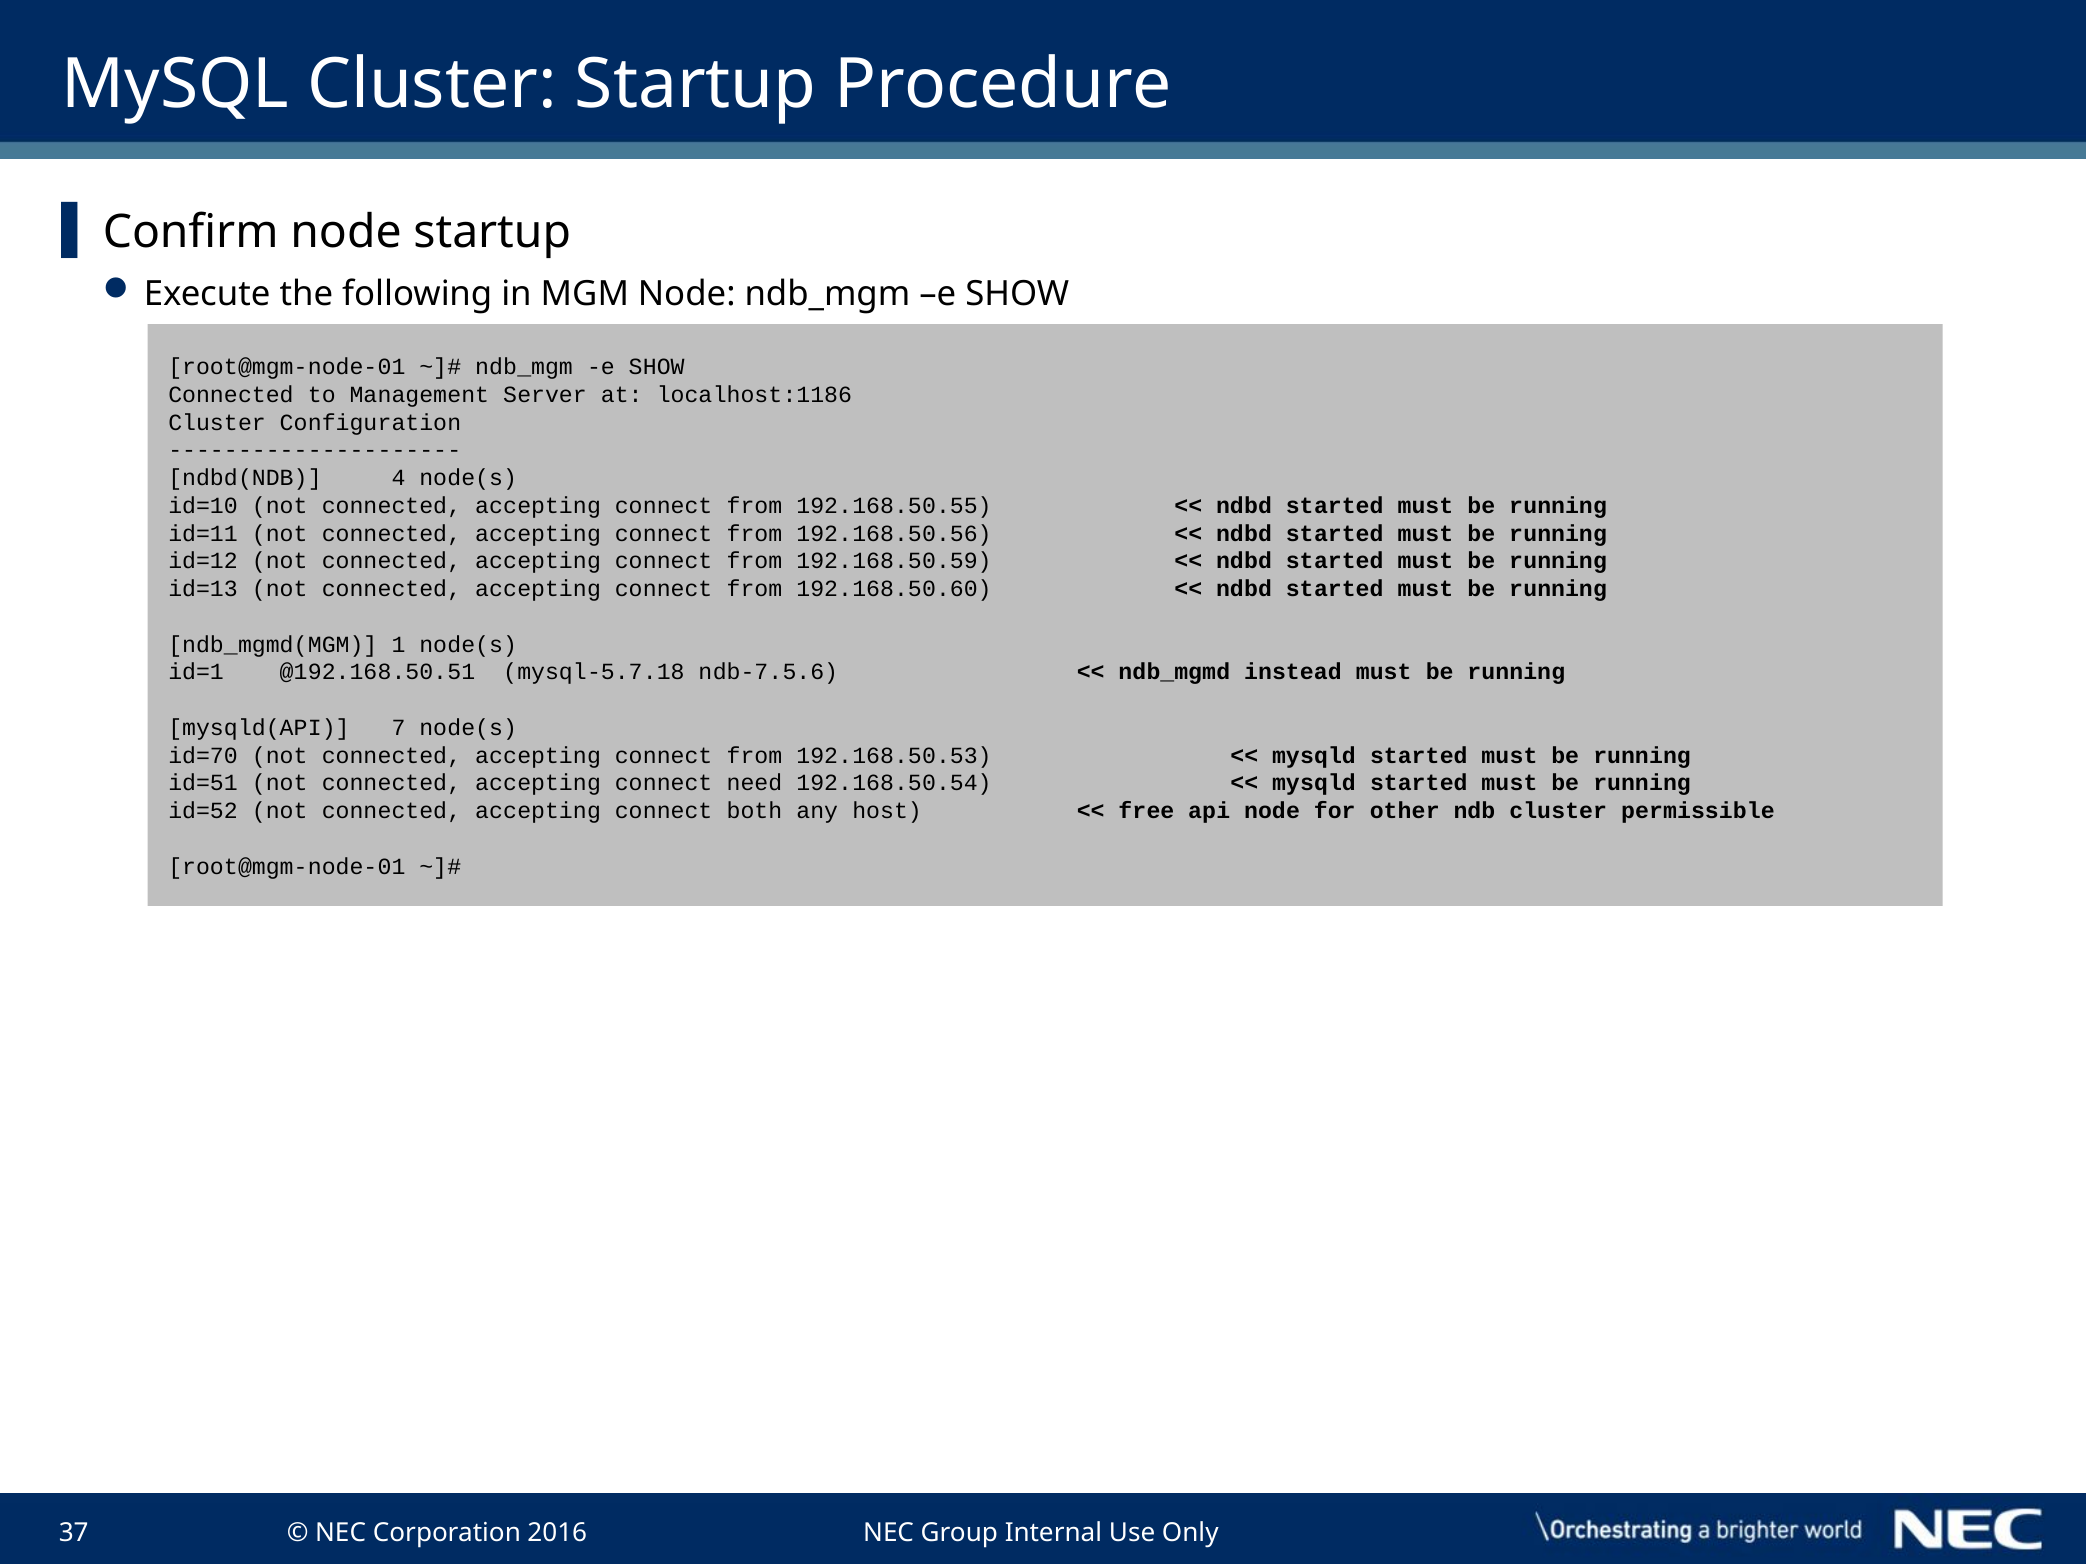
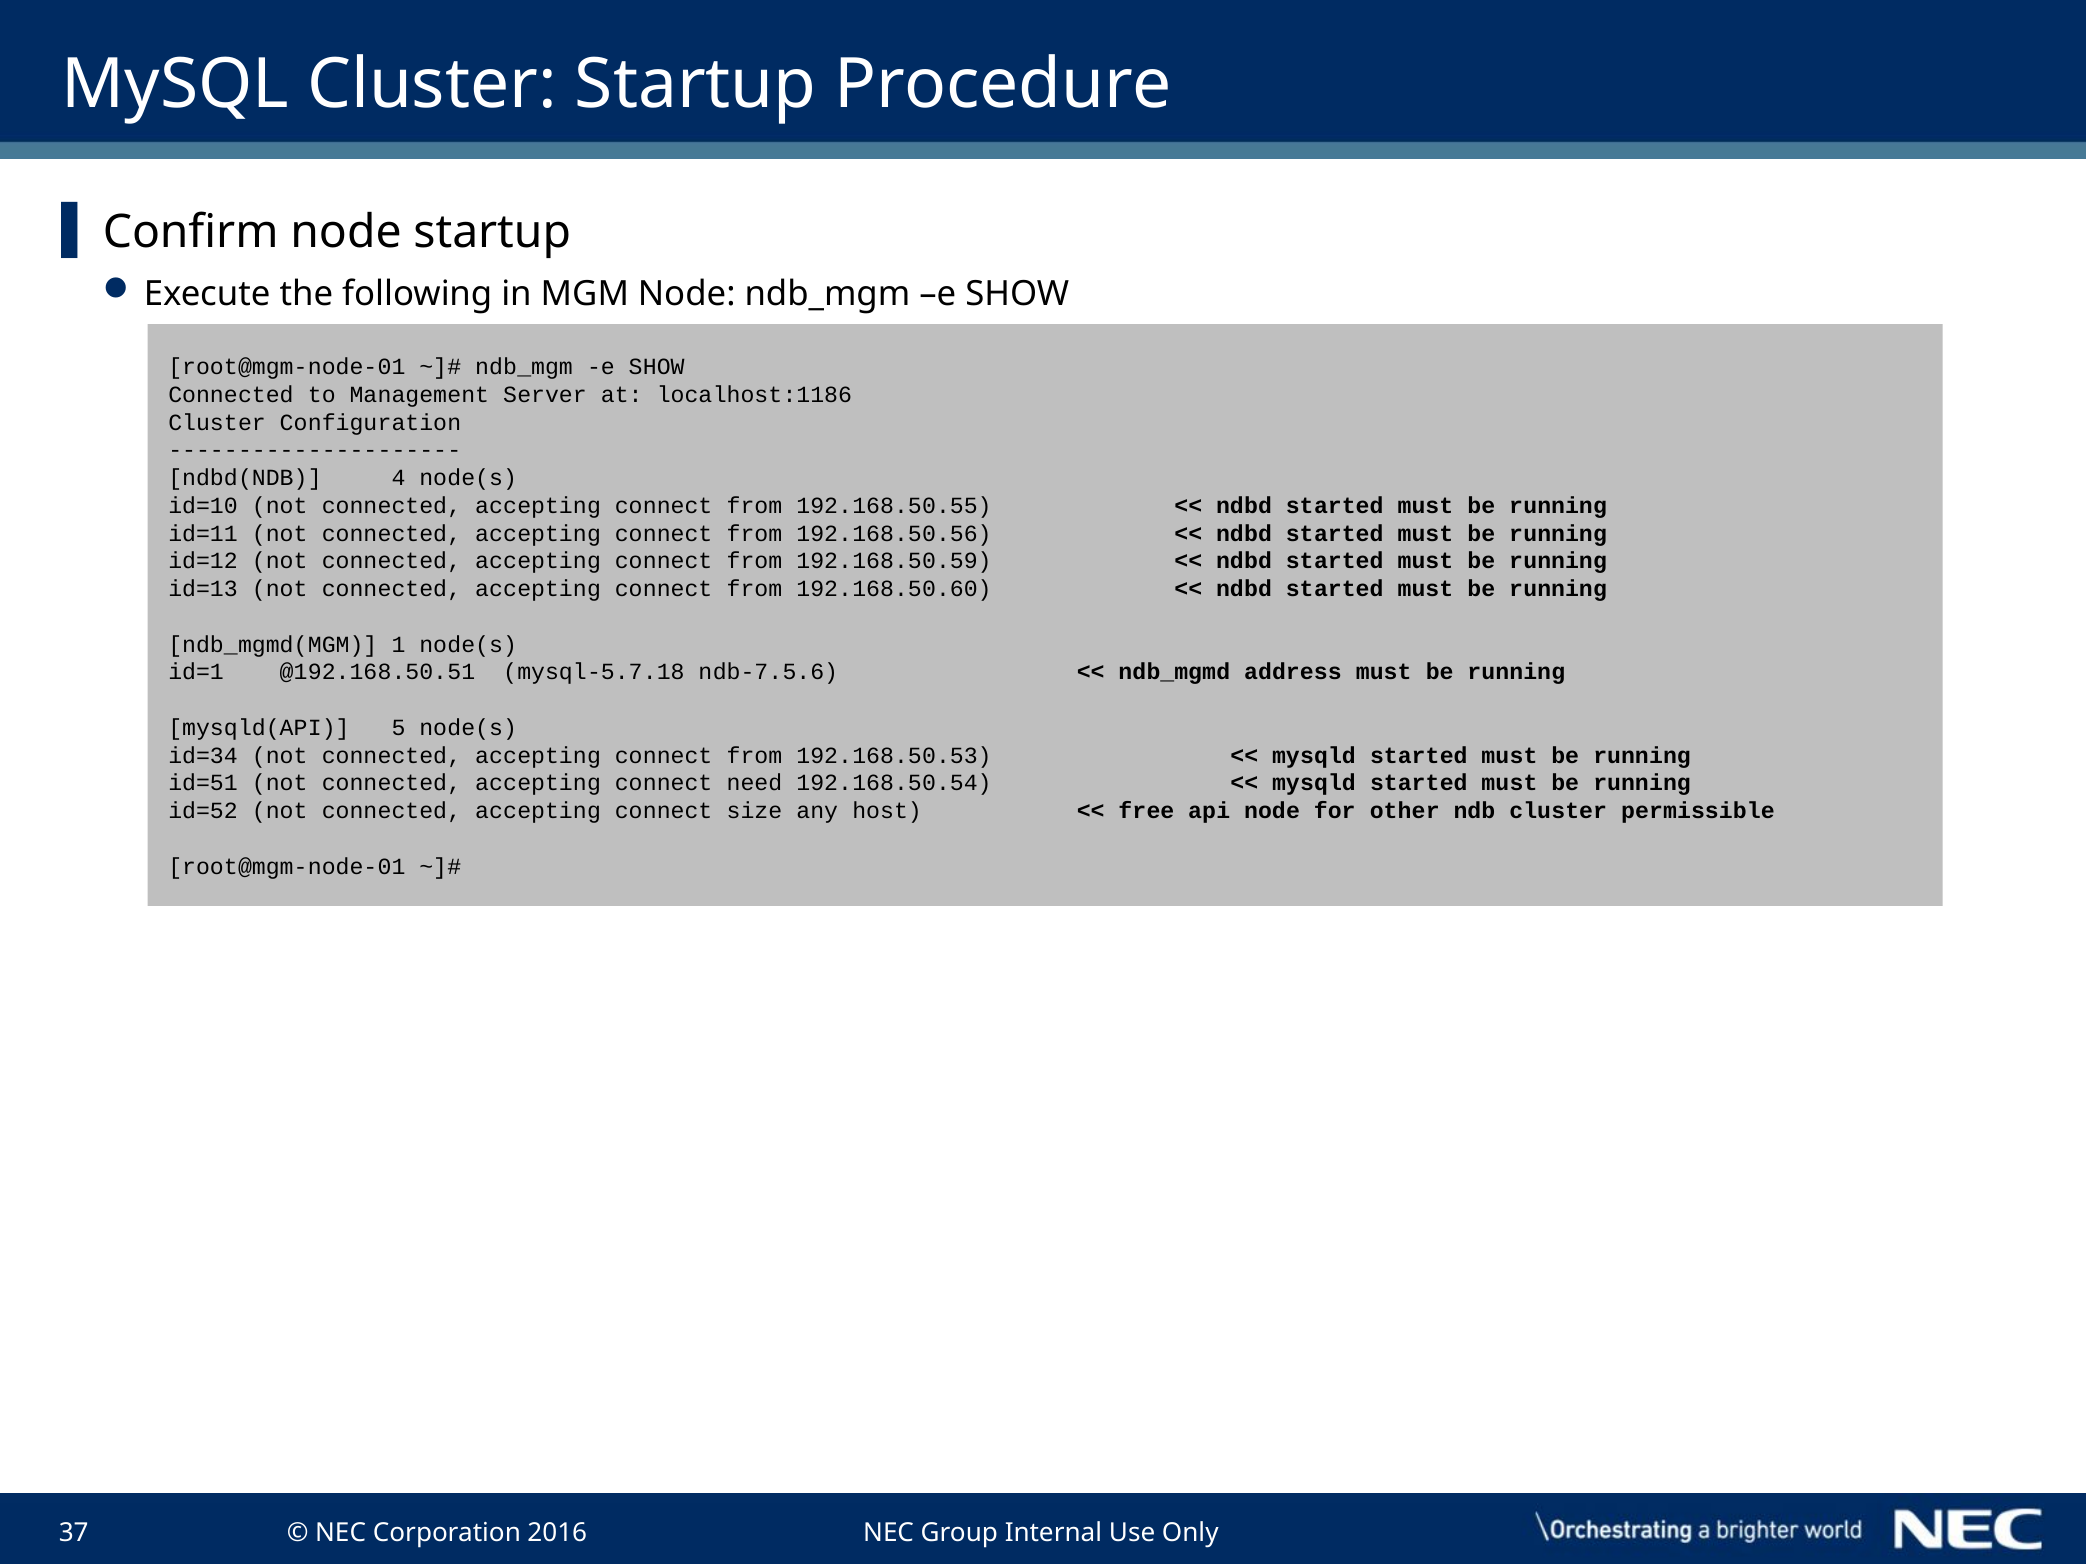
instead: instead -> address
7: 7 -> 5
id=70: id=70 -> id=34
both: both -> size
